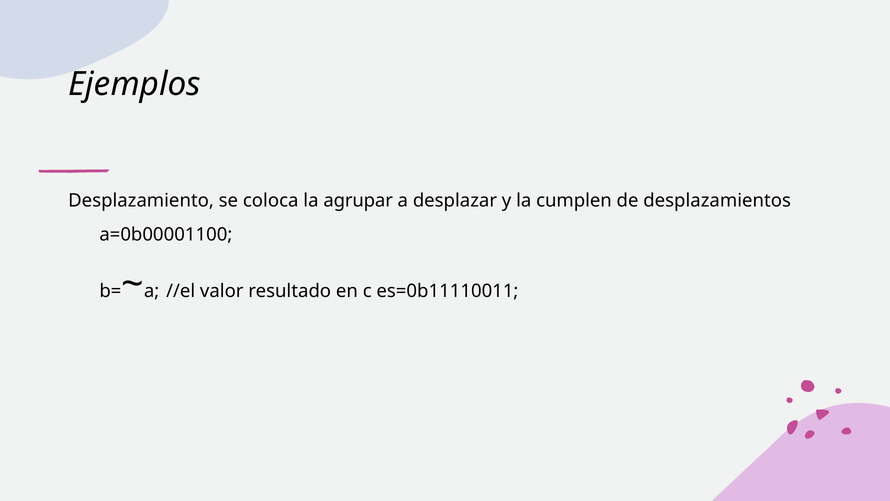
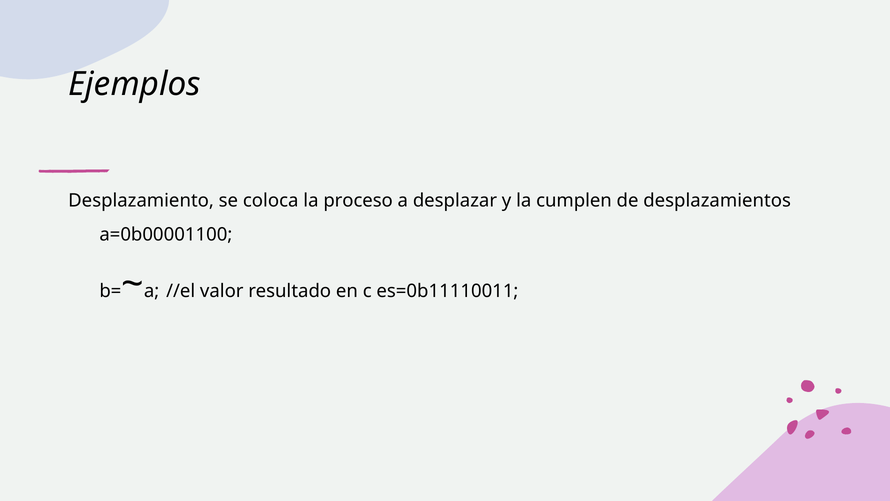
agrupar: agrupar -> proceso
